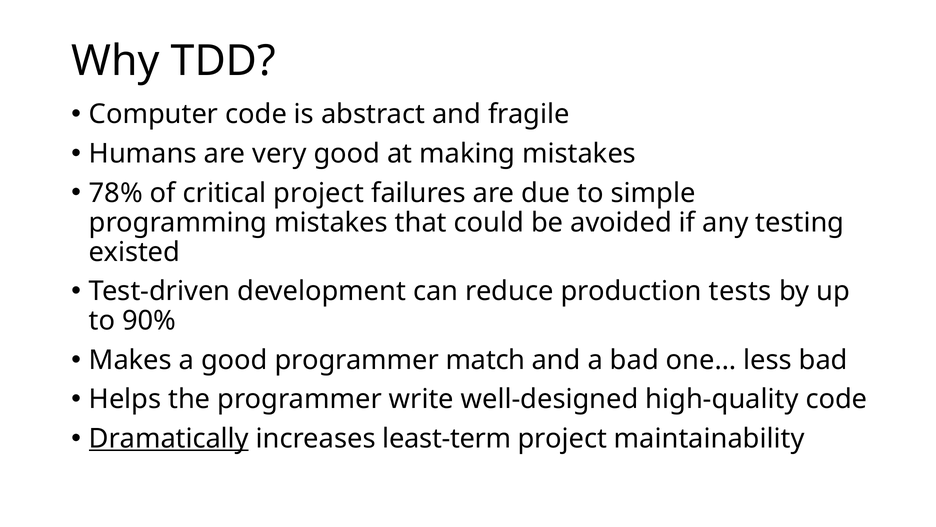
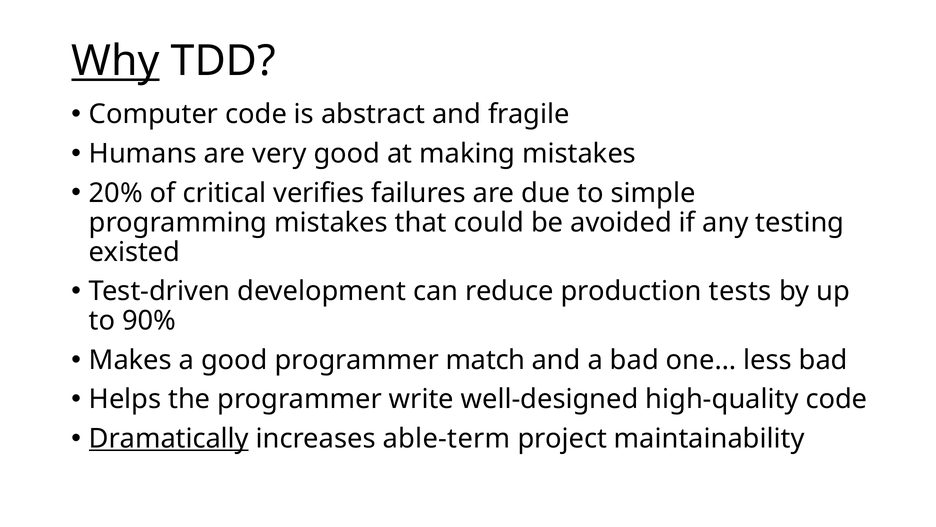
Why underline: none -> present
78%: 78% -> 20%
critical project: project -> verifies
least-term: least-term -> able-term
